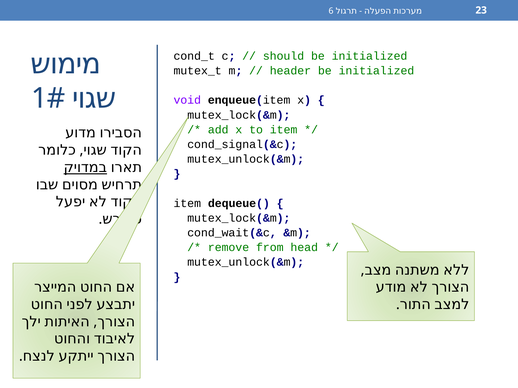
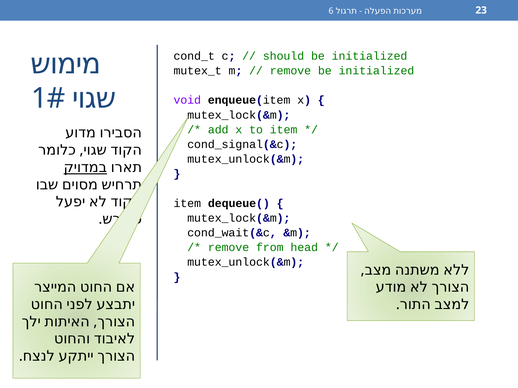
header at (290, 71): header -> remove
